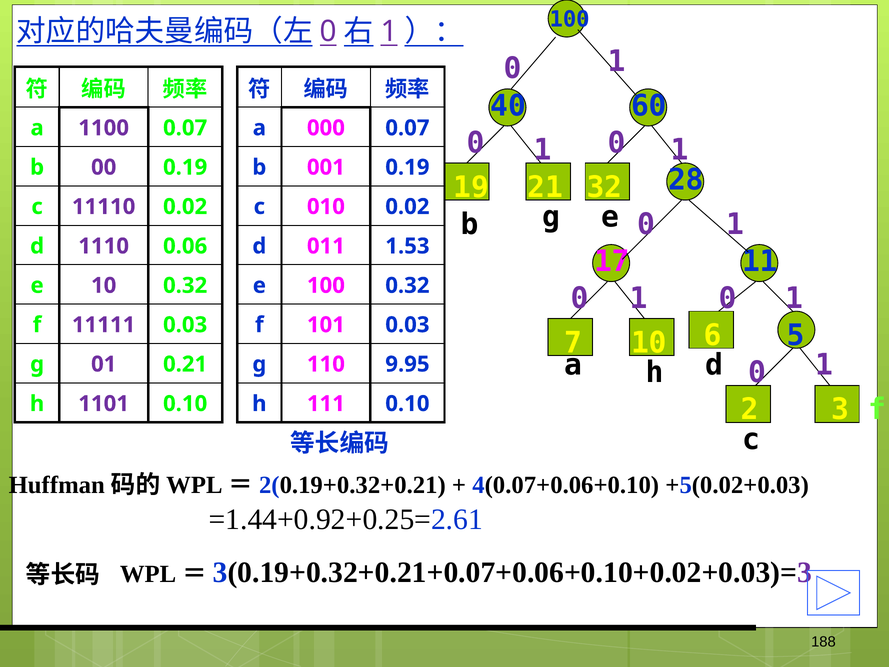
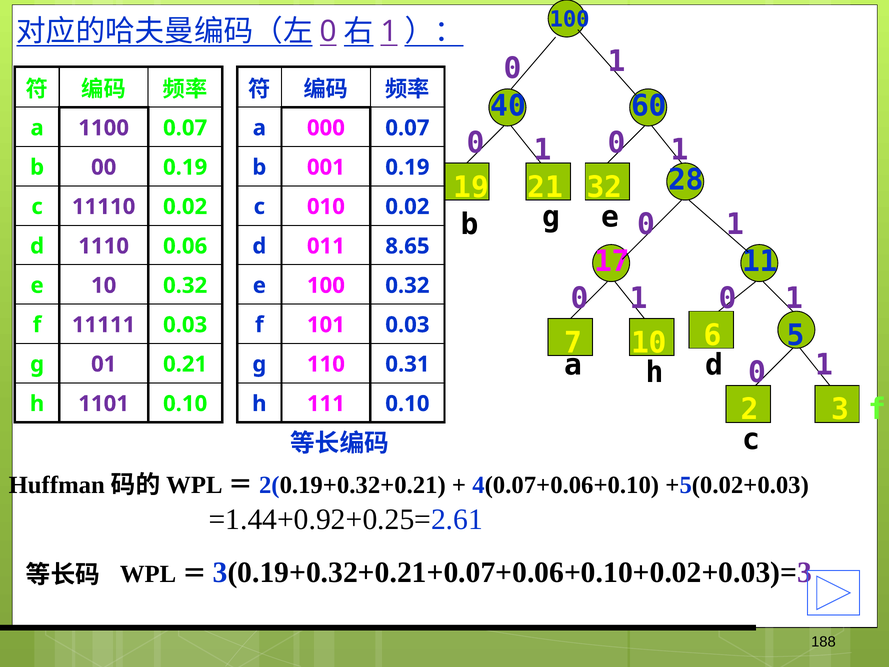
1.53: 1.53 -> 8.65
9.95: 9.95 -> 0.31
